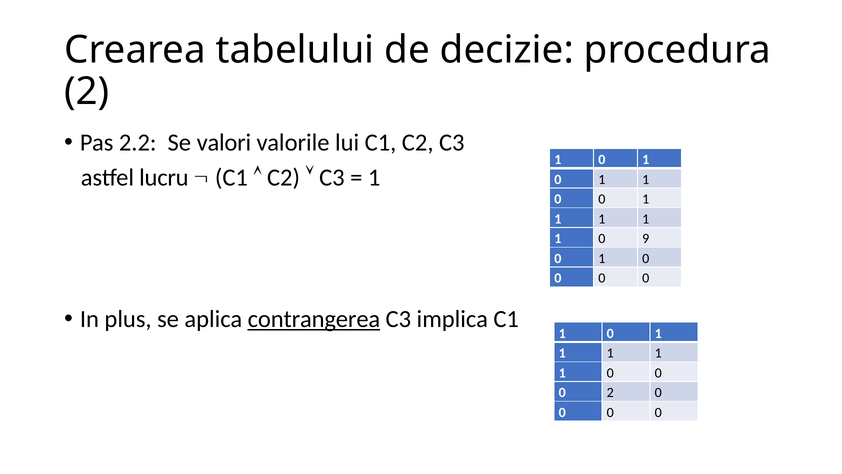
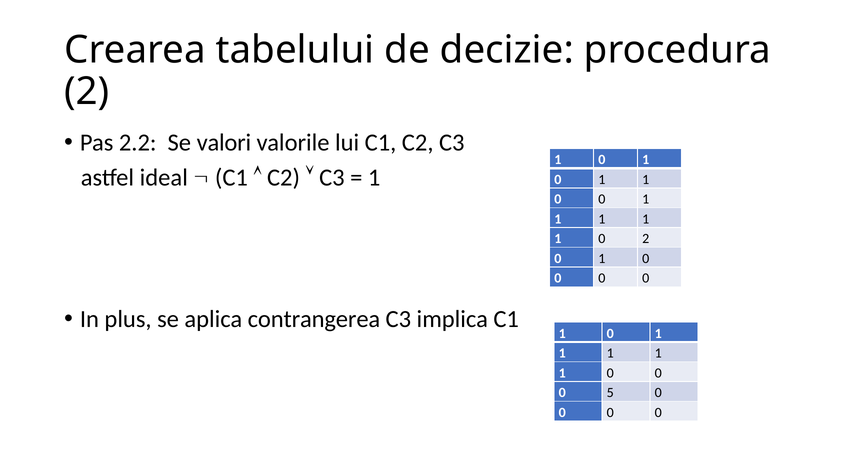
lucru: lucru -> ideal
0 9: 9 -> 2
contrangerea underline: present -> none
0 2: 2 -> 5
